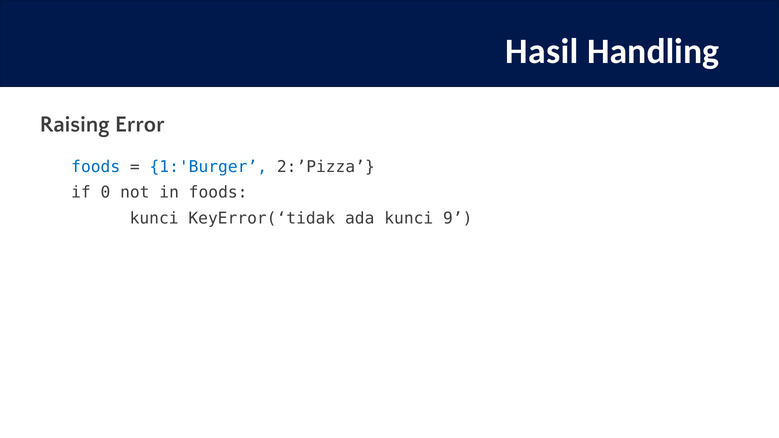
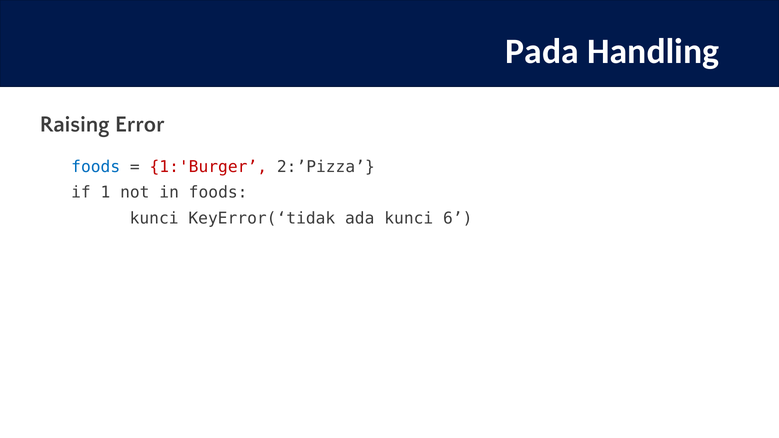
Hasil: Hasil -> Pada
1:'Burger colour: blue -> red
0: 0 -> 1
9: 9 -> 6
